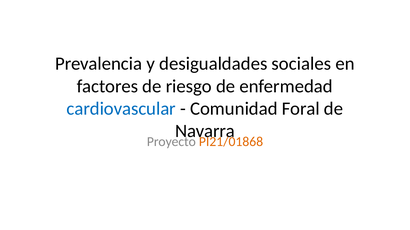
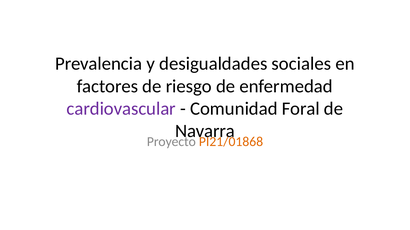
cardiovascular colour: blue -> purple
